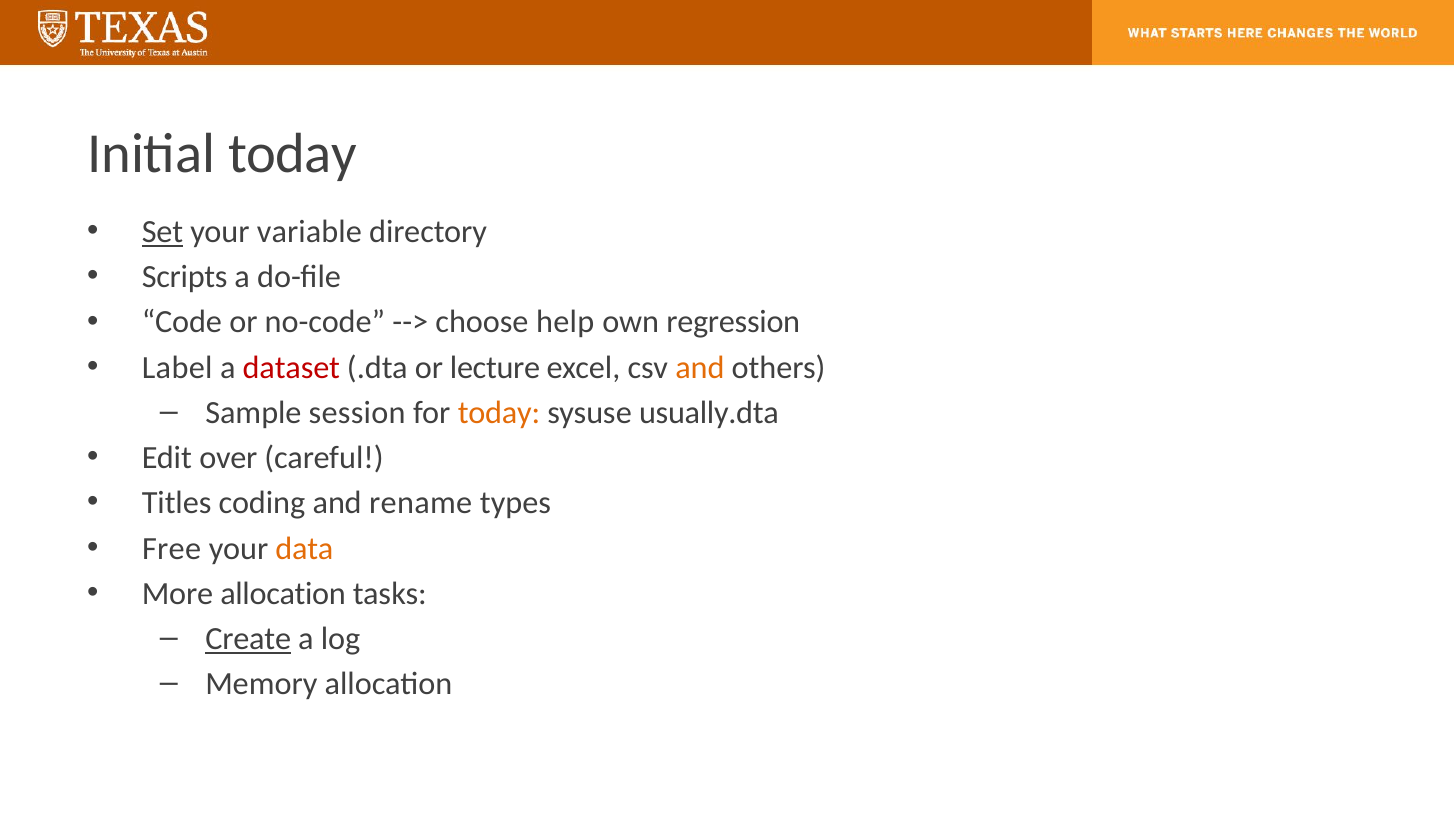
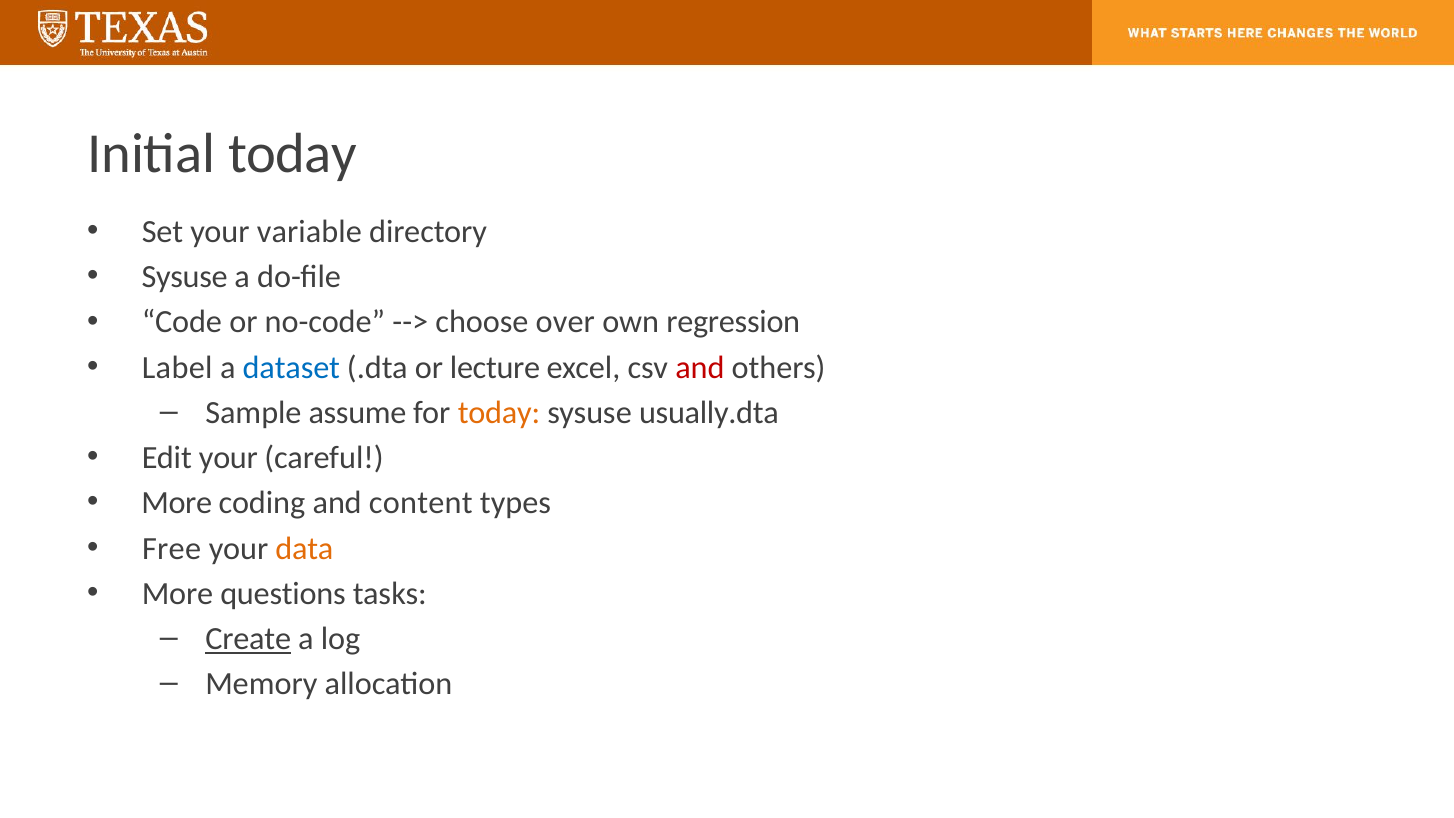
Set underline: present -> none
Scripts at (185, 277): Scripts -> Sysuse
help: help -> over
dataset colour: red -> blue
and at (700, 368) colour: orange -> red
session: session -> assume
Edit over: over -> your
Titles at (177, 503): Titles -> More
rename: rename -> content
More allocation: allocation -> questions
